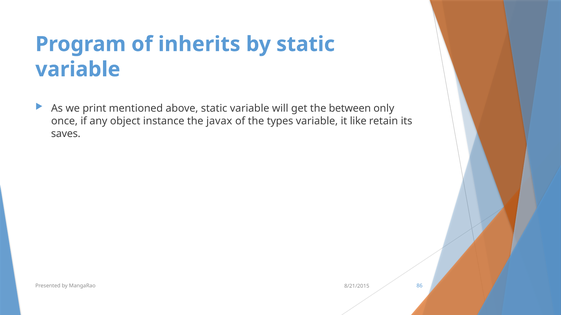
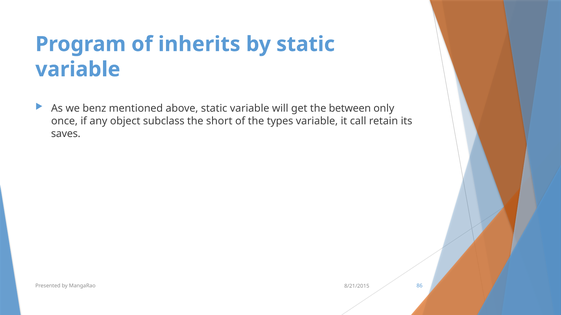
print: print -> benz
instance: instance -> subclass
javax: javax -> short
like: like -> call
